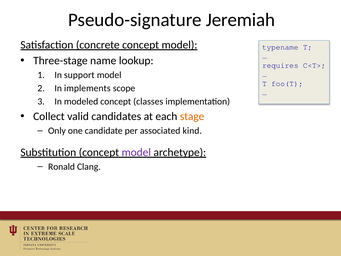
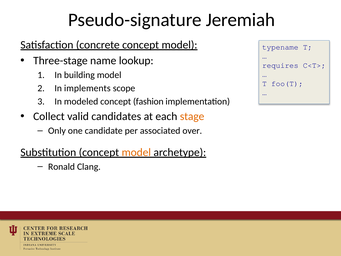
support: support -> building
classes: classes -> fashion
kind: kind -> over
model at (136, 152) colour: purple -> orange
